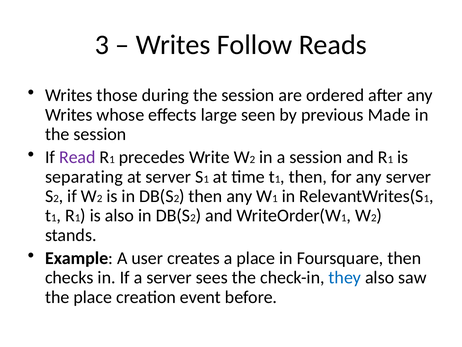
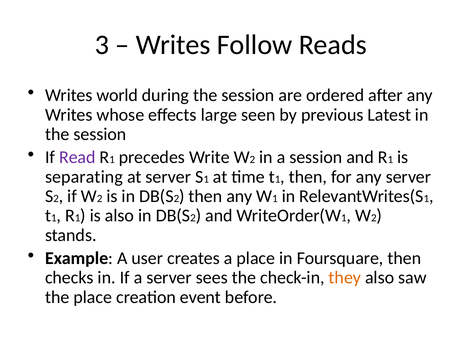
those: those -> world
Made: Made -> Latest
they colour: blue -> orange
